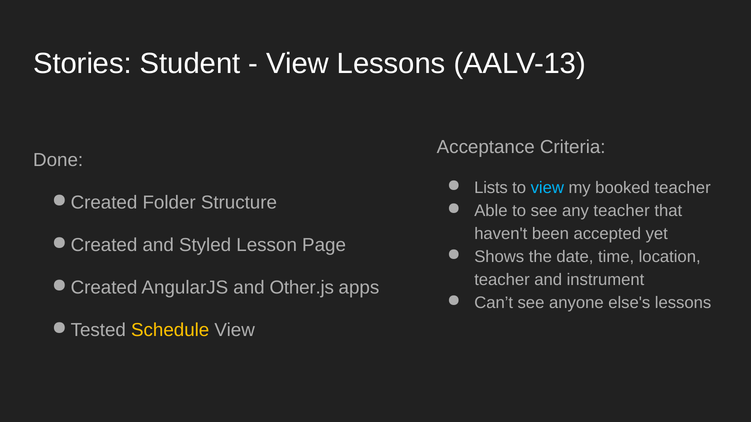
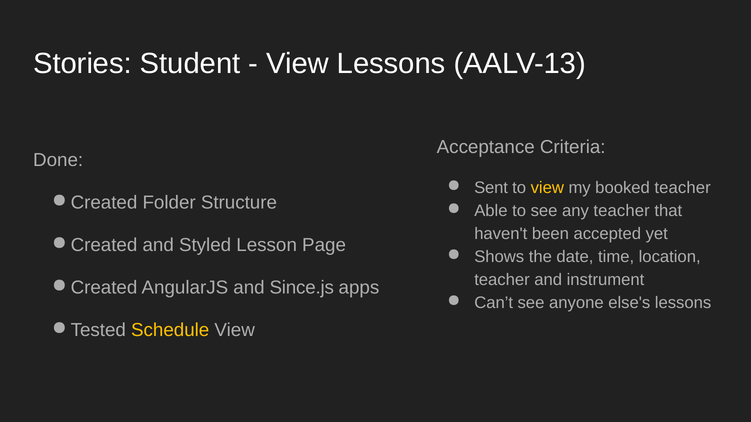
Lists: Lists -> Sent
view at (547, 188) colour: light blue -> yellow
Other.js: Other.js -> Since.js
